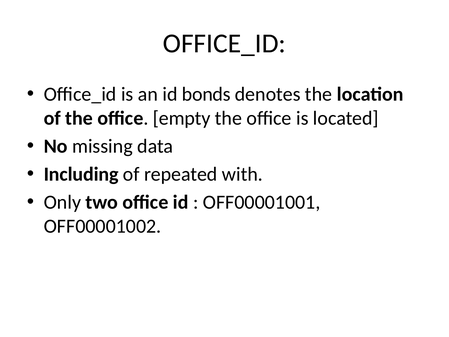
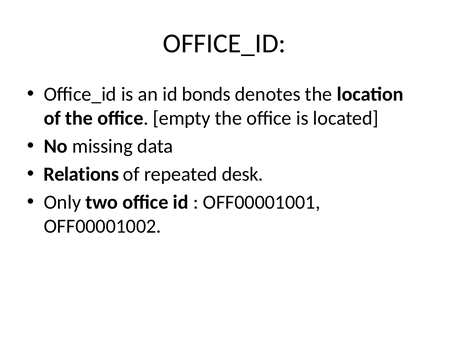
Including: Including -> Relations
with: with -> desk
